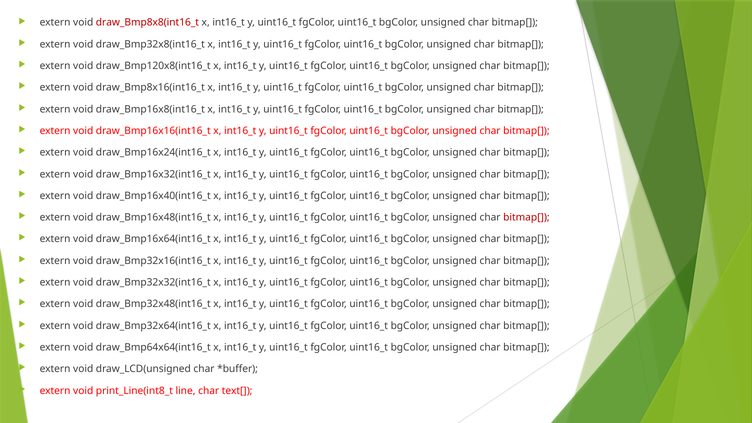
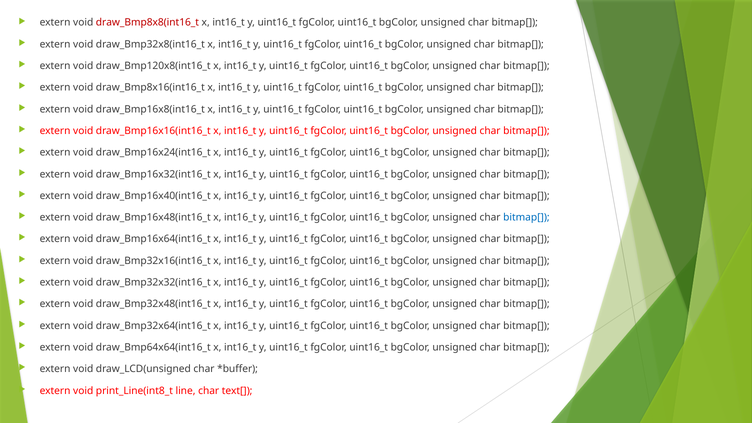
bitmap[ at (526, 217) colour: red -> blue
